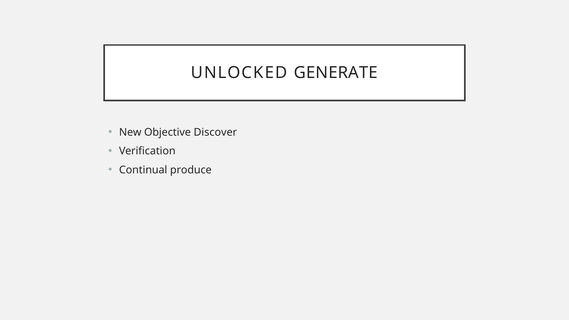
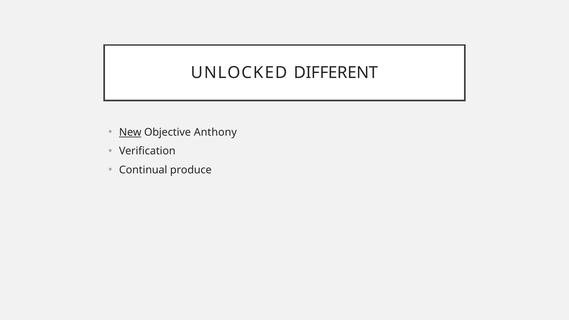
GENERATE: GENERATE -> DIFFERENT
New underline: none -> present
Discover: Discover -> Anthony
